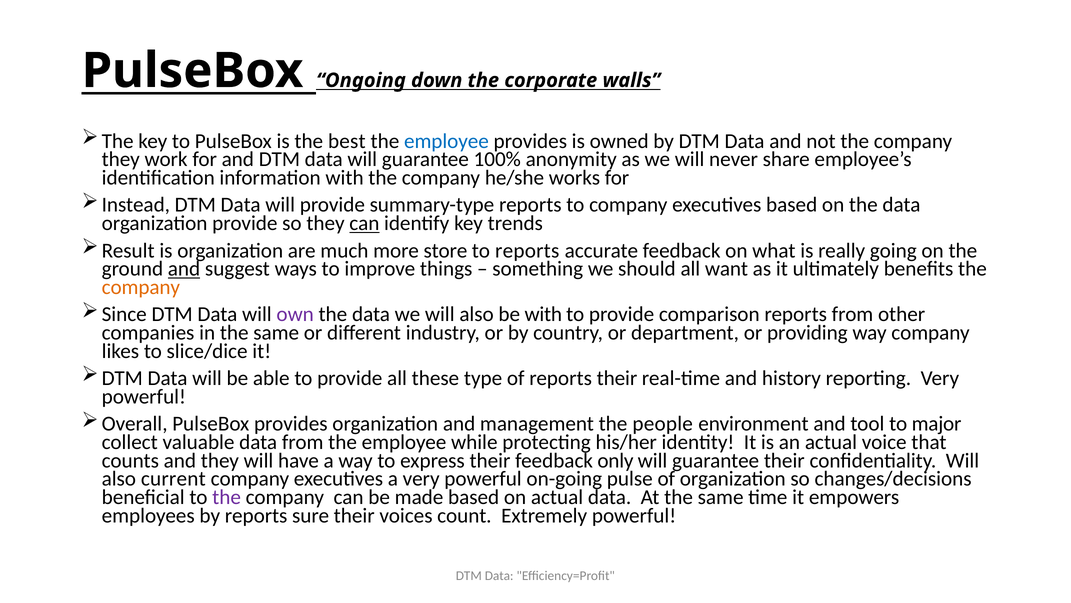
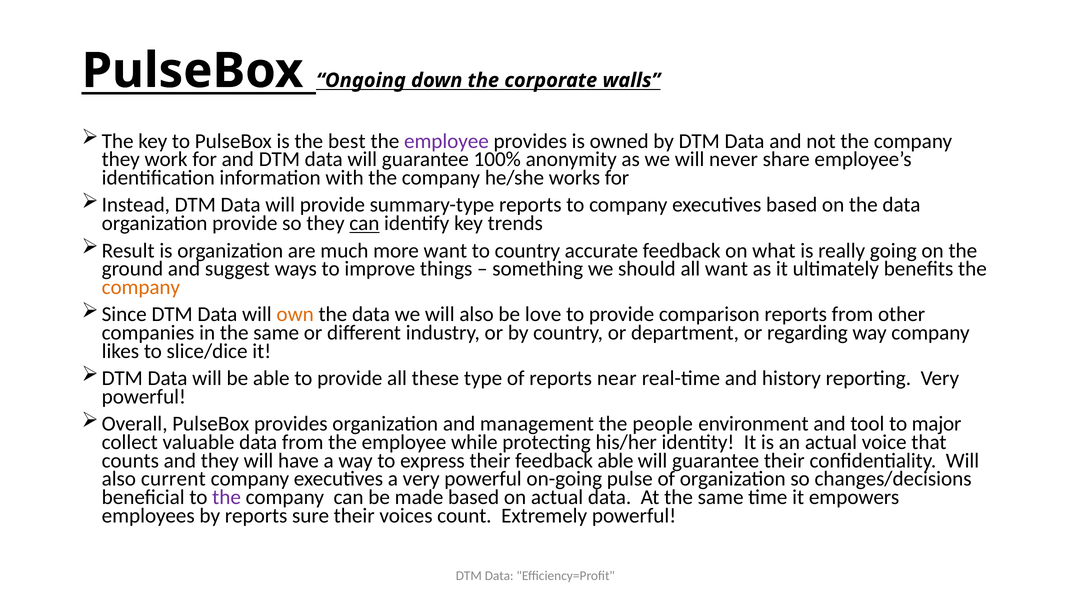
employee at (446, 141) colour: blue -> purple
more store: store -> want
to reports: reports -> country
and at (184, 269) underline: present -> none
own colour: purple -> orange
be with: with -> love
providing: providing -> regarding
reports their: their -> near
feedback only: only -> able
